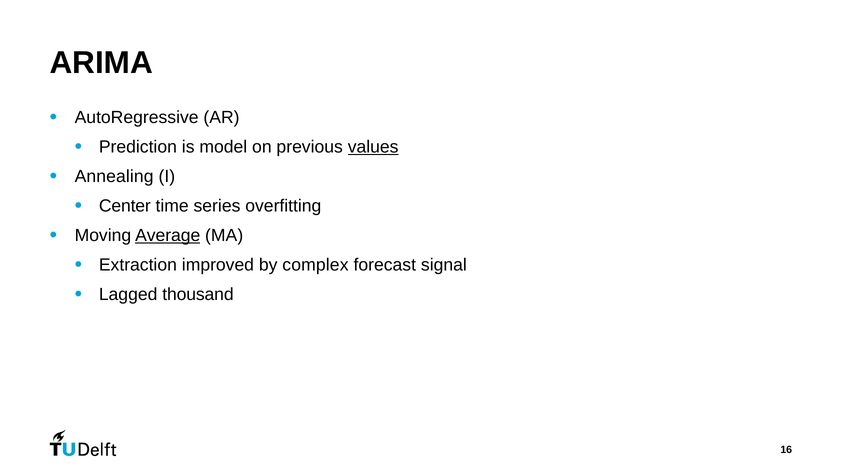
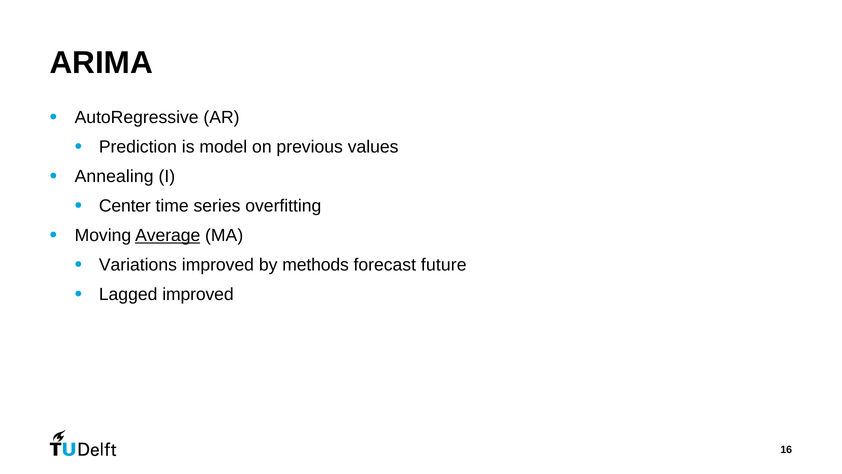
values underline: present -> none
Extraction: Extraction -> Variations
complex: complex -> methods
signal: signal -> future
Lagged thousand: thousand -> improved
